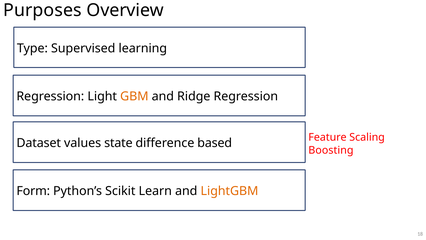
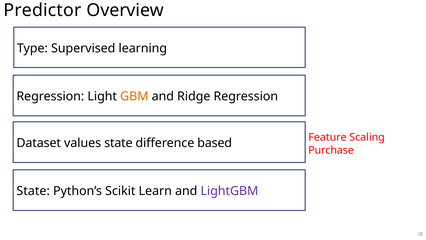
Purposes: Purposes -> Predictor
Boosting: Boosting -> Purchase
Form at (33, 191): Form -> State
LightGBM colour: orange -> purple
